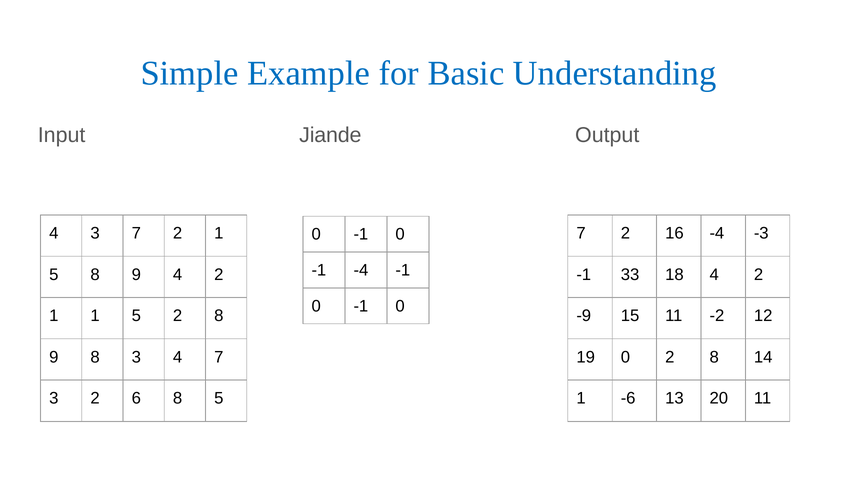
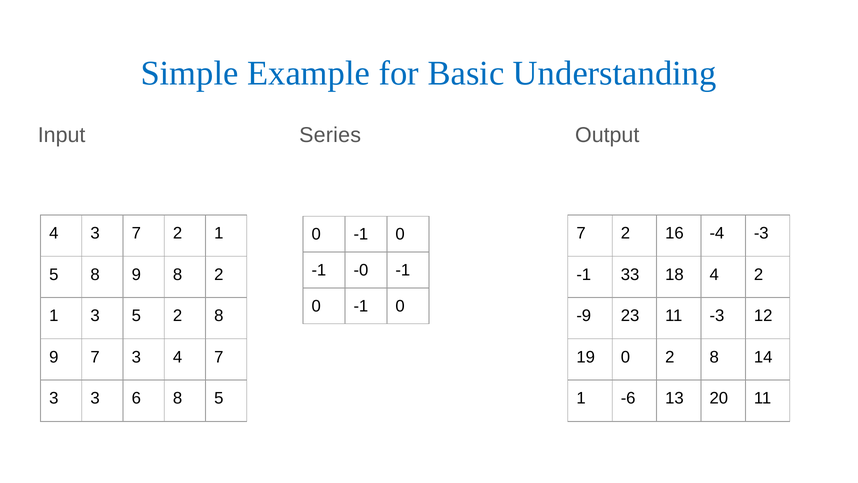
Jiande: Jiande -> Series
-1 -4: -4 -> -0
9 4: 4 -> 8
1 1: 1 -> 3
15: 15 -> 23
11 -2: -2 -> -3
9 8: 8 -> 7
3 2: 2 -> 3
